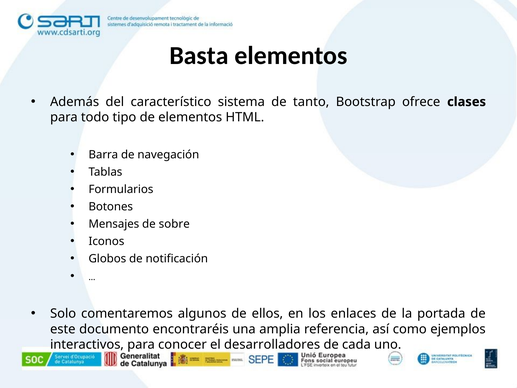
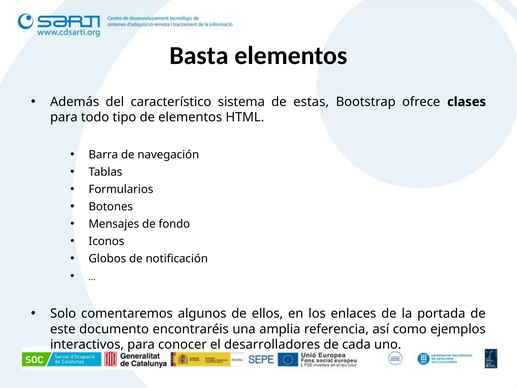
tanto: tanto -> estas
sobre: sobre -> fondo
